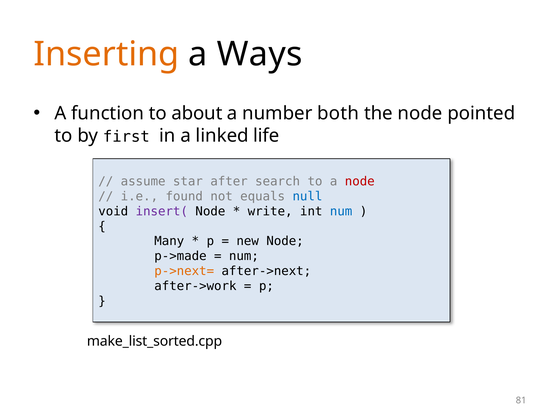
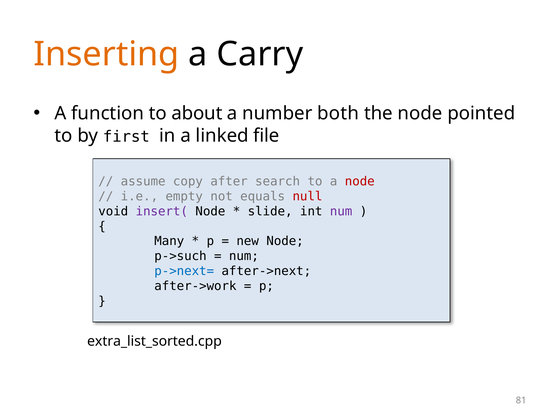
Ways: Ways -> Carry
life: life -> file
star: star -> copy
found: found -> empty
null colour: blue -> red
write: write -> slide
num at (341, 211) colour: blue -> purple
p->made: p->made -> p->such
p->next= colour: orange -> blue
make_list_sorted.cpp: make_list_sorted.cpp -> extra_list_sorted.cpp
